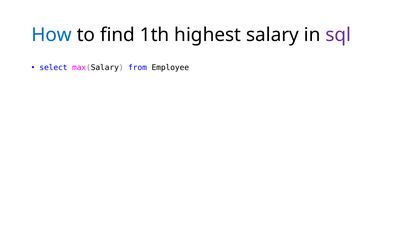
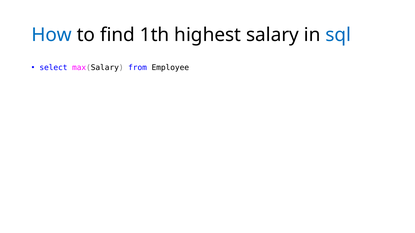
sql colour: purple -> blue
